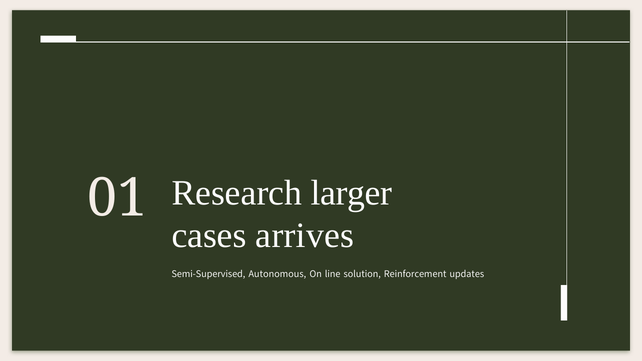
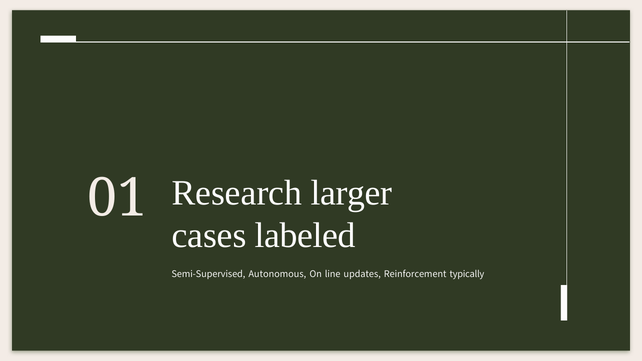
arrives: arrives -> labeled
solution: solution -> updates
updates: updates -> typically
